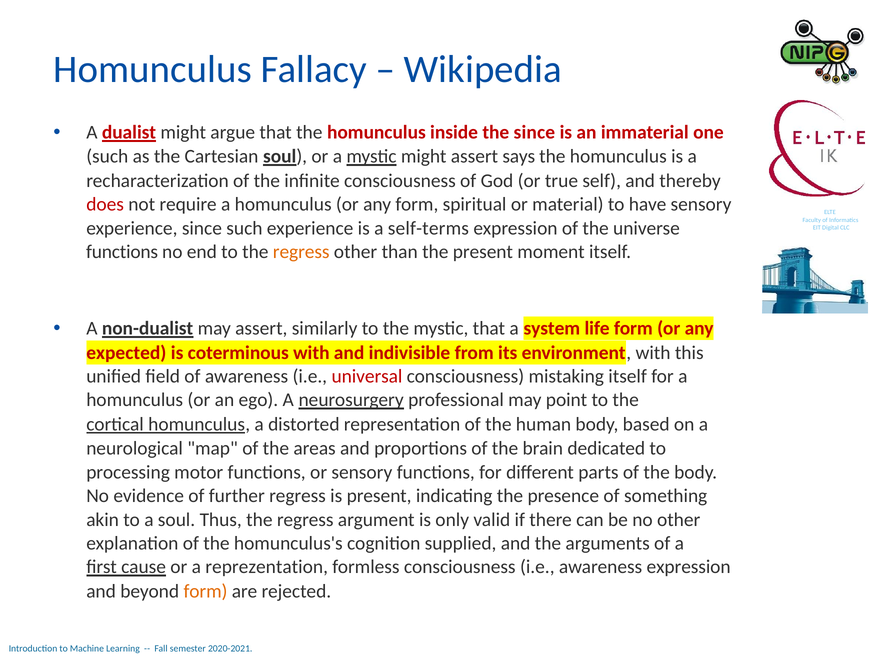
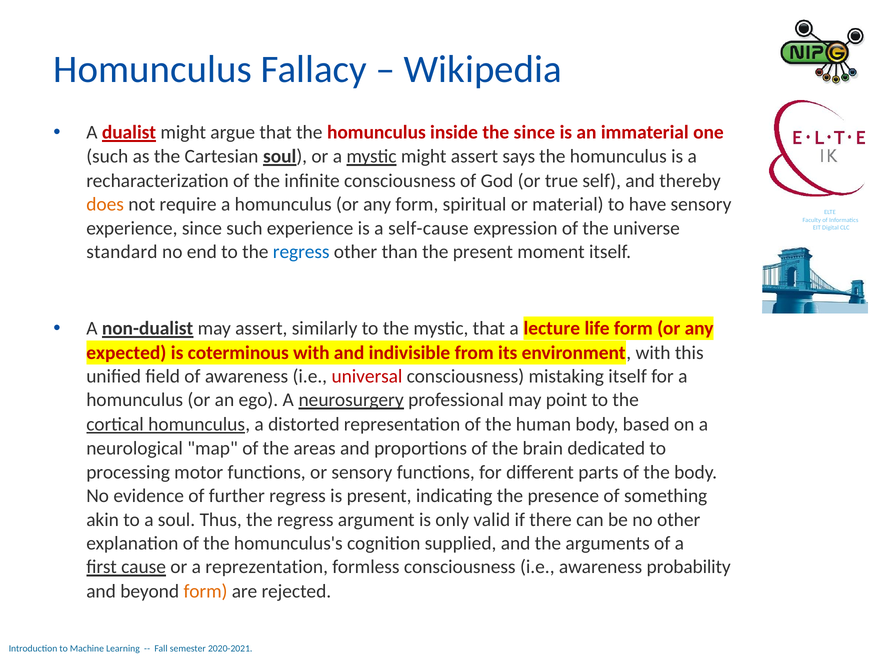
does colour: red -> orange
self-terms: self-terms -> self-cause
functions at (122, 252): functions -> standard
regress at (301, 252) colour: orange -> blue
system: system -> lecture
awareness expression: expression -> probability
